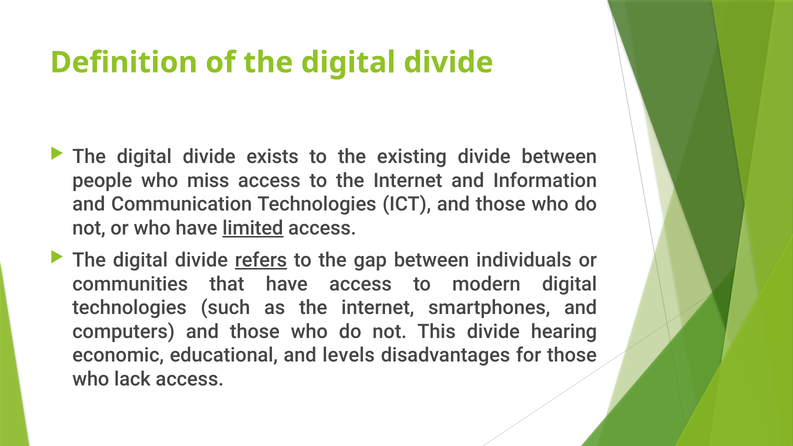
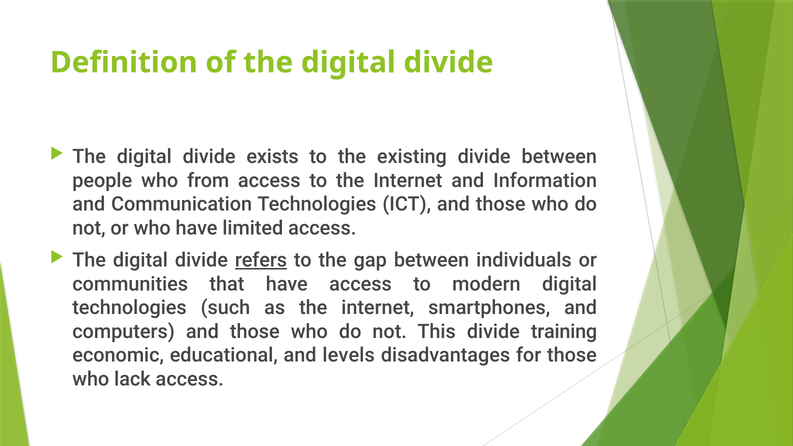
miss: miss -> from
limited underline: present -> none
hearing: hearing -> training
